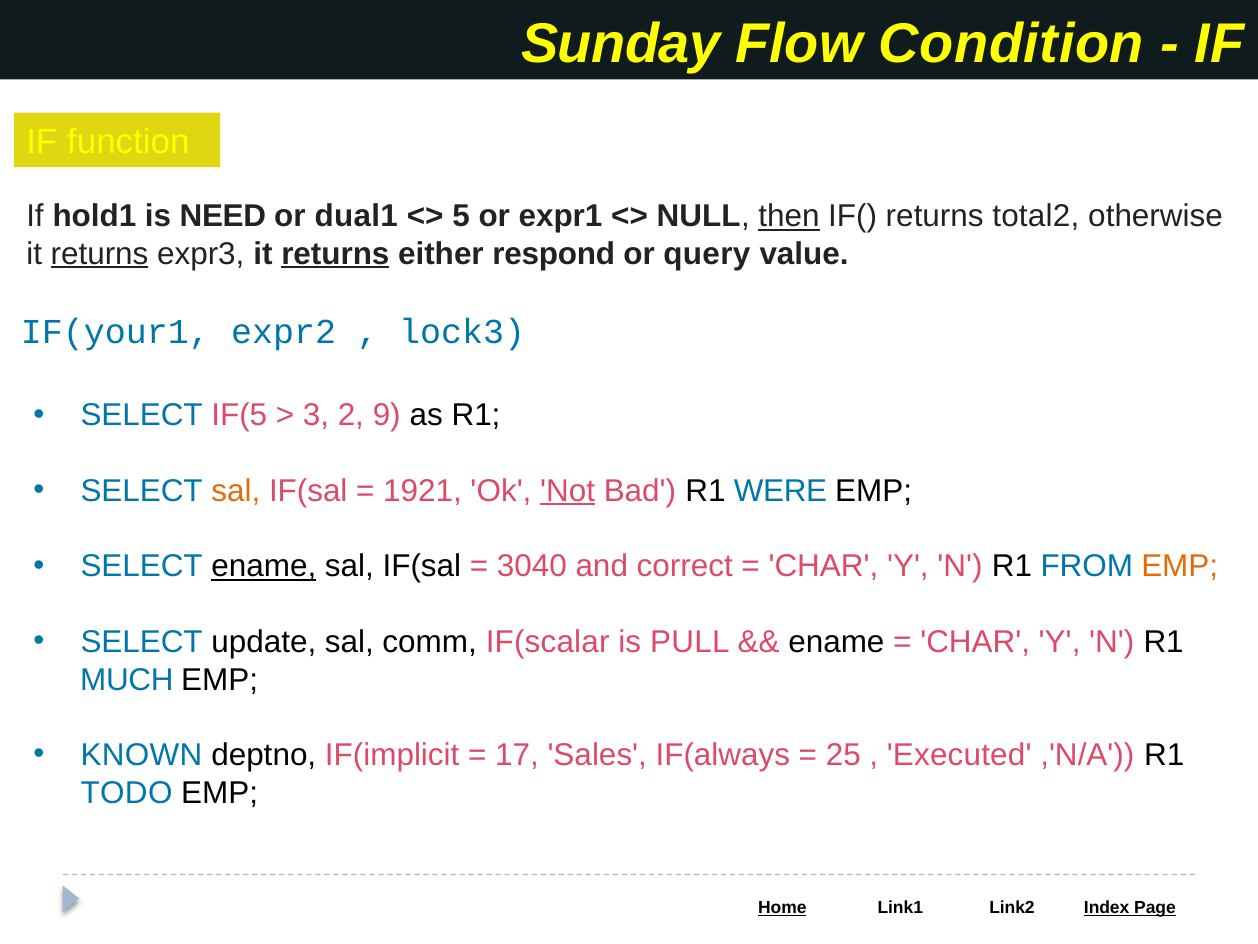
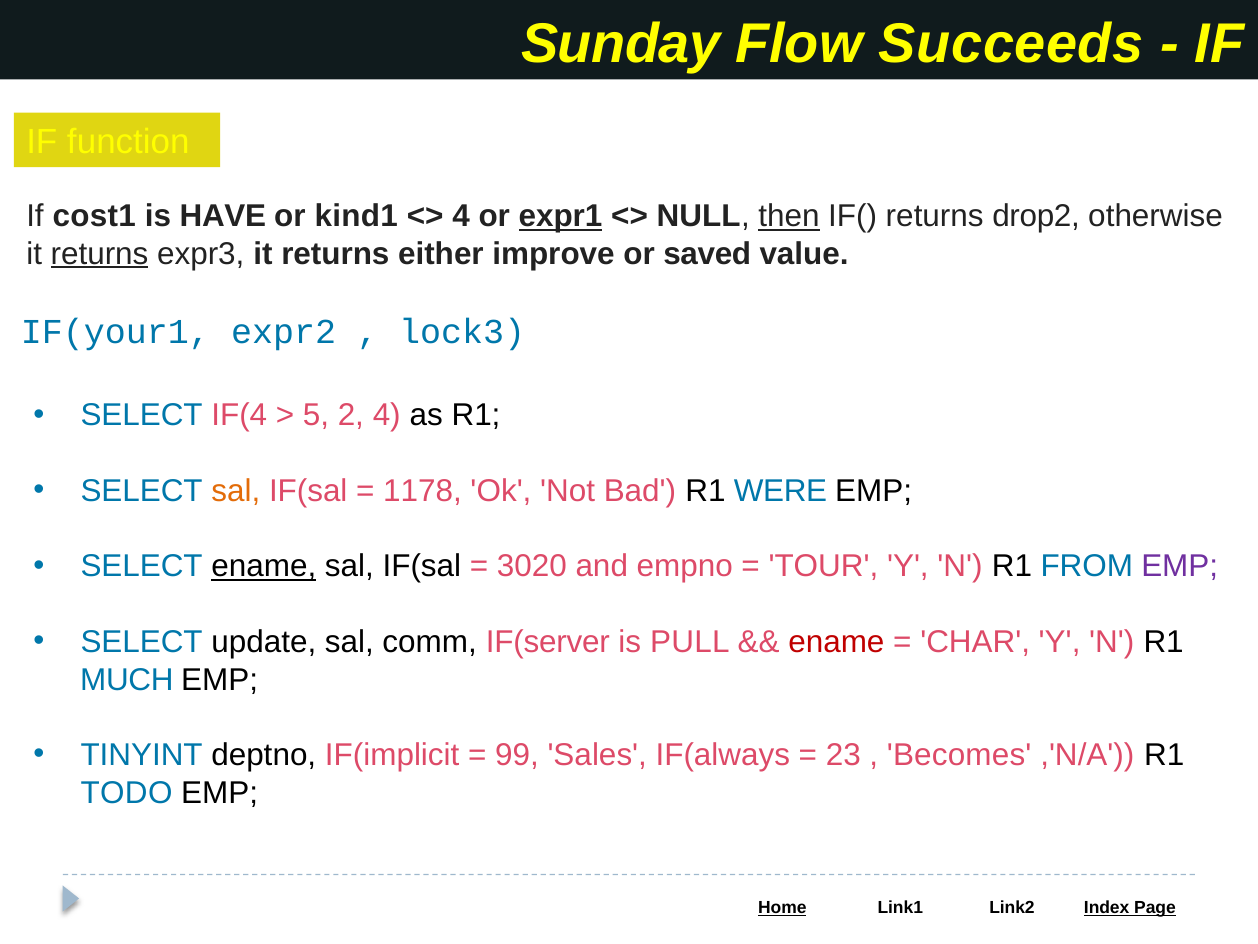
Condition: Condition -> Succeeds
hold1: hold1 -> cost1
NEED: NEED -> HAVE
dual1: dual1 -> kind1
5 at (461, 216): 5 -> 4
expr1 underline: none -> present
total2: total2 -> drop2
returns at (335, 254) underline: present -> none
respond: respond -> improve
query: query -> saved
IF(5: IF(5 -> IF(4
3: 3 -> 5
2 9: 9 -> 4
1921: 1921 -> 1178
Not underline: present -> none
3040: 3040 -> 3020
correct: correct -> empno
CHAR at (823, 566): CHAR -> TOUR
EMP at (1180, 566) colour: orange -> purple
IF(scalar: IF(scalar -> IF(server
ename at (836, 642) colour: black -> red
KNOWN: KNOWN -> TINYINT
17: 17 -> 99
25: 25 -> 23
Executed: Executed -> Becomes
